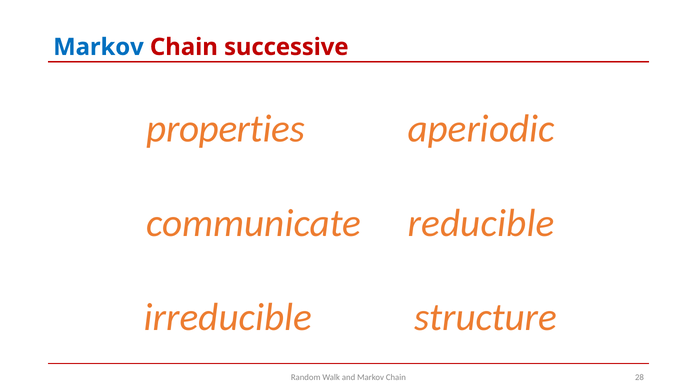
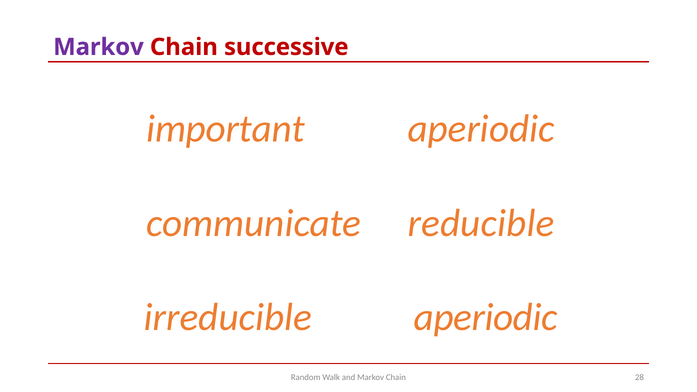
Markov at (98, 47) colour: blue -> purple
properties: properties -> important
irreducible structure: structure -> aperiodic
